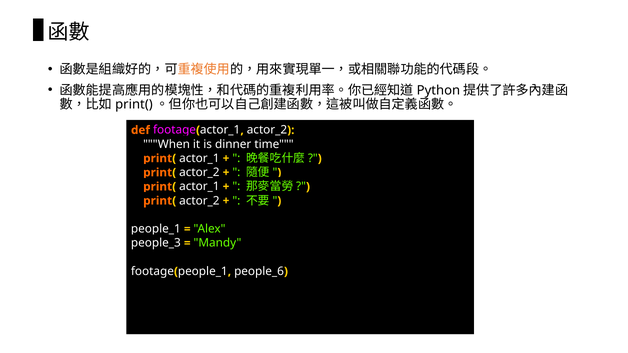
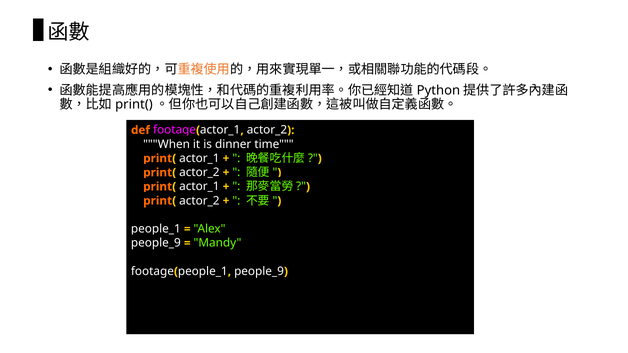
people_3 at (156, 243): people_3 -> people_9
people_6 at (259, 271): people_6 -> people_9
